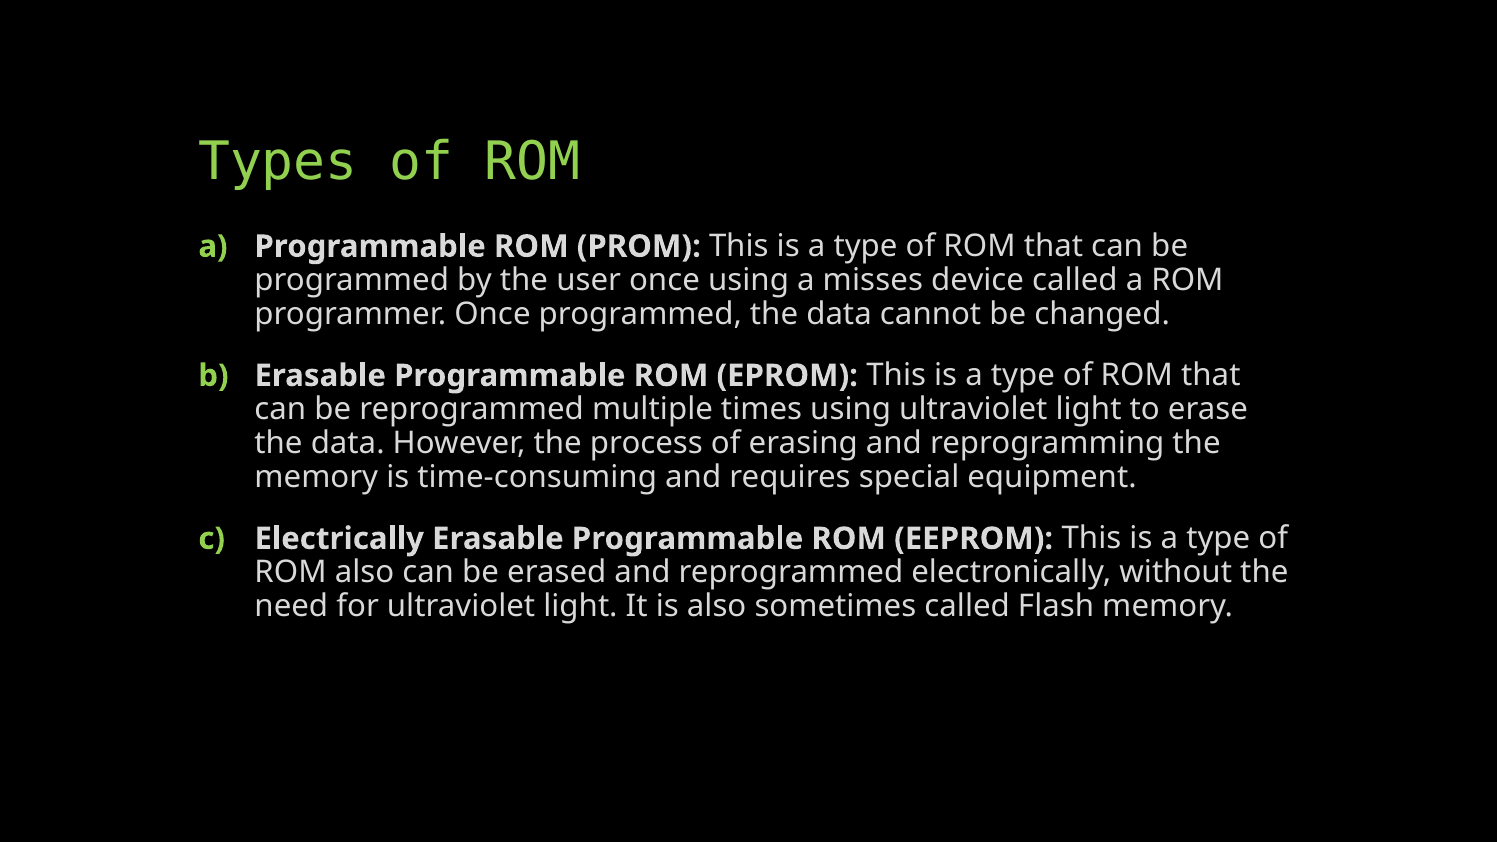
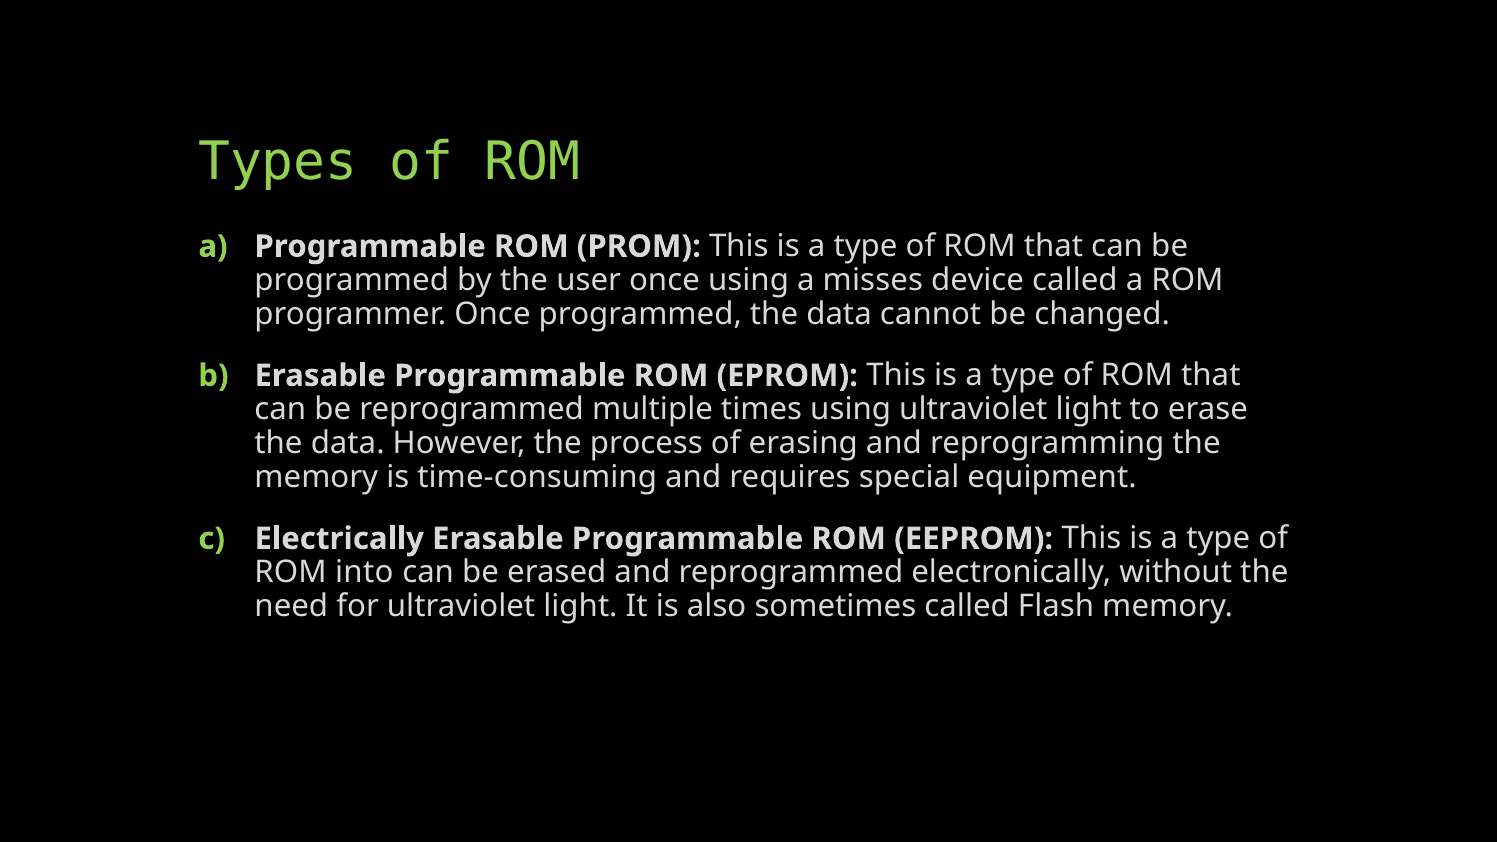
ROM also: also -> into
